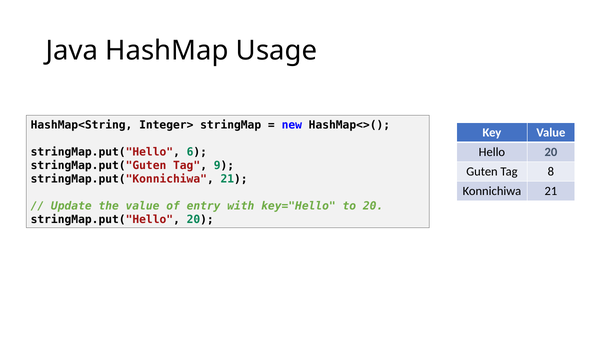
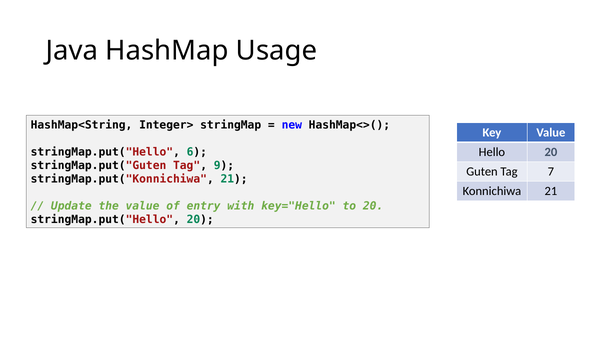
8: 8 -> 7
